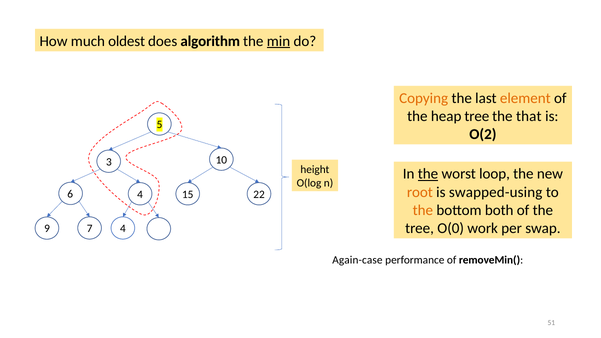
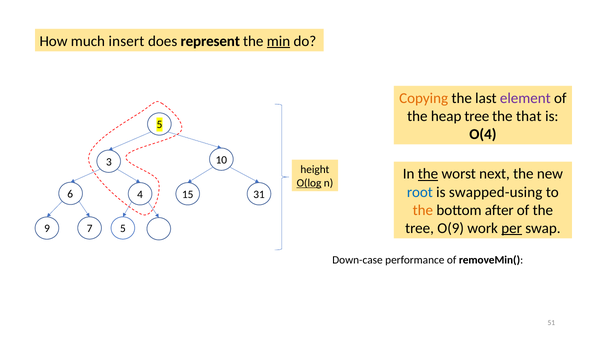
oldest: oldest -> insert
algorithm: algorithm -> represent
element colour: orange -> purple
O(2: O(2 -> O(4
loop: loop -> next
O(log underline: none -> present
root colour: orange -> blue
22: 22 -> 31
both: both -> after
O(0: O(0 -> O(9
per underline: none -> present
7 4: 4 -> 5
Again-case: Again-case -> Down-case
